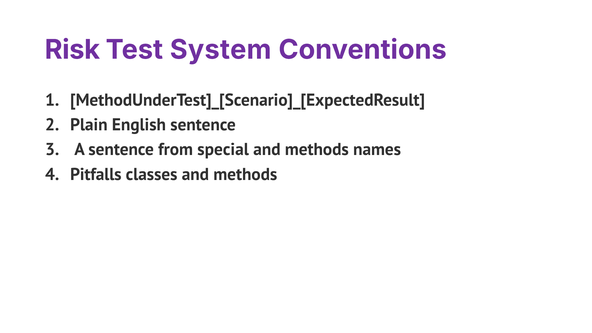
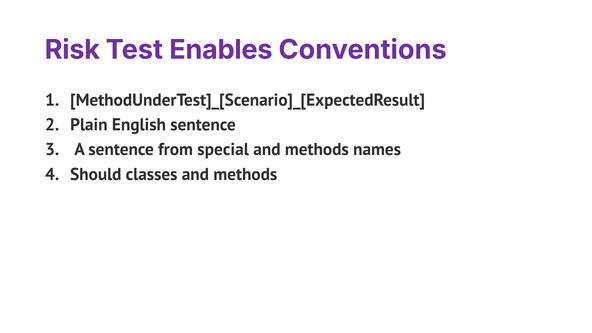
System: System -> Enables
Pitfalls: Pitfalls -> Should
